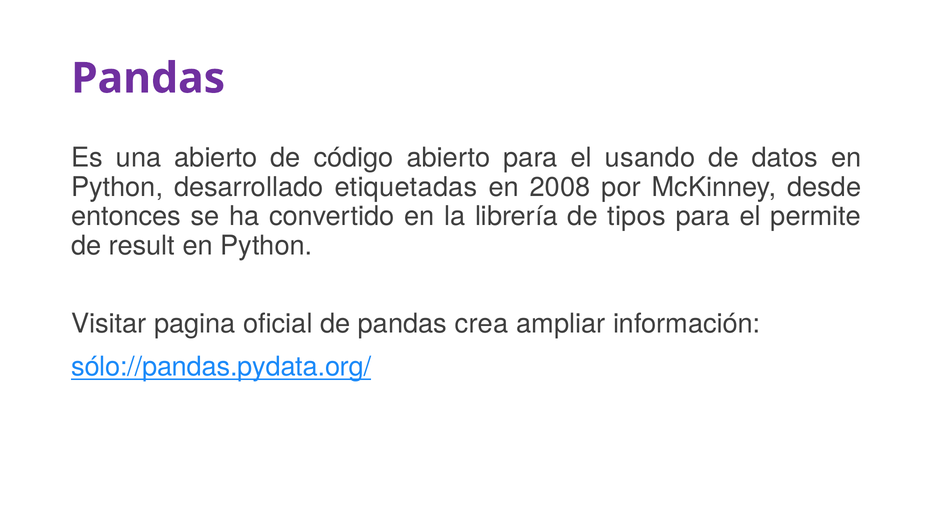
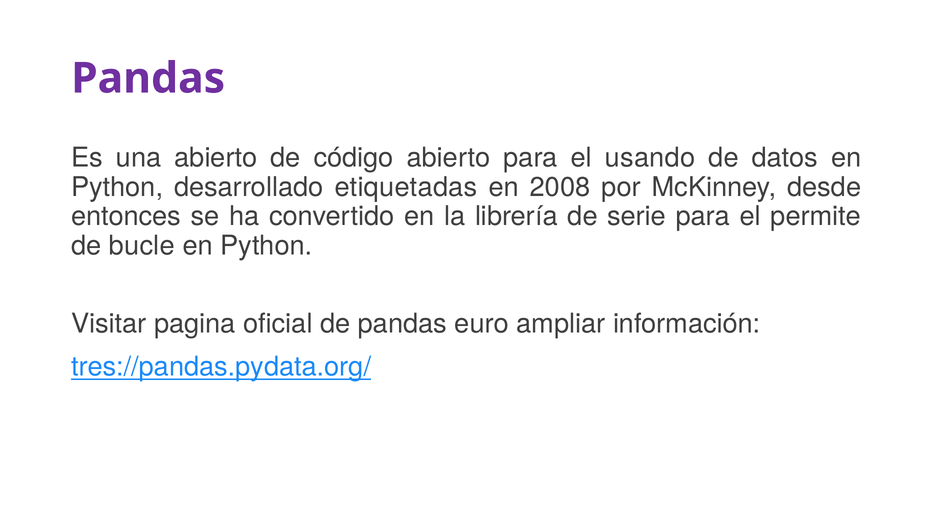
tipos: tipos -> serie
result: result -> bucle
crea: crea -> euro
sólo://pandas.pydata.org/: sólo://pandas.pydata.org/ -> tres://pandas.pydata.org/
